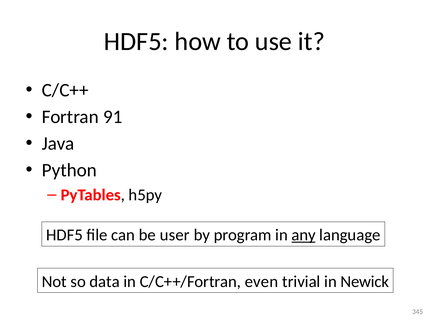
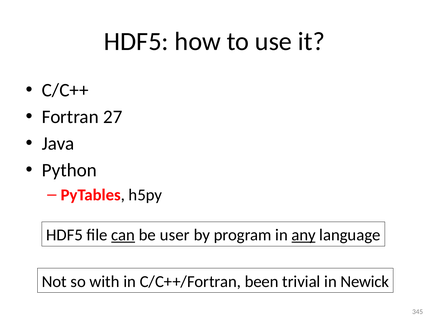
91: 91 -> 27
can underline: none -> present
data: data -> with
even: even -> been
